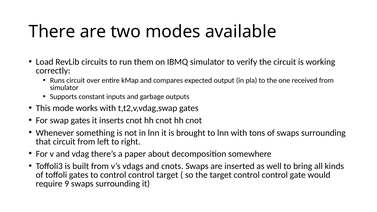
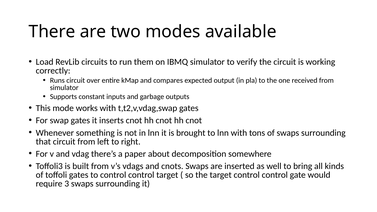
9: 9 -> 3
